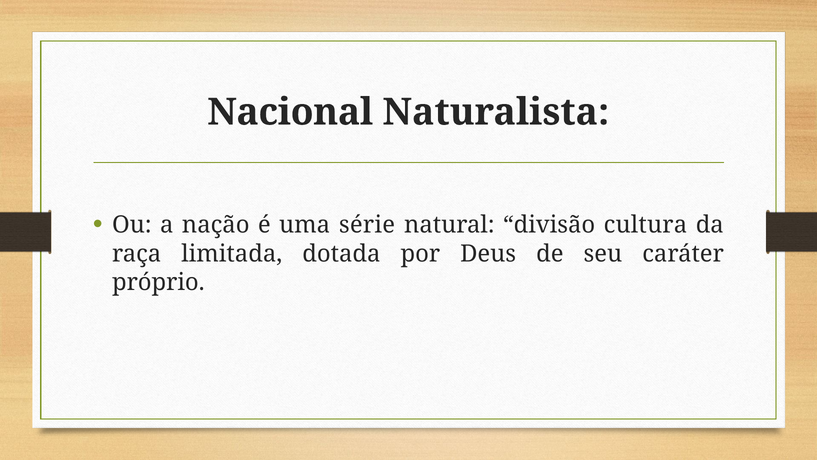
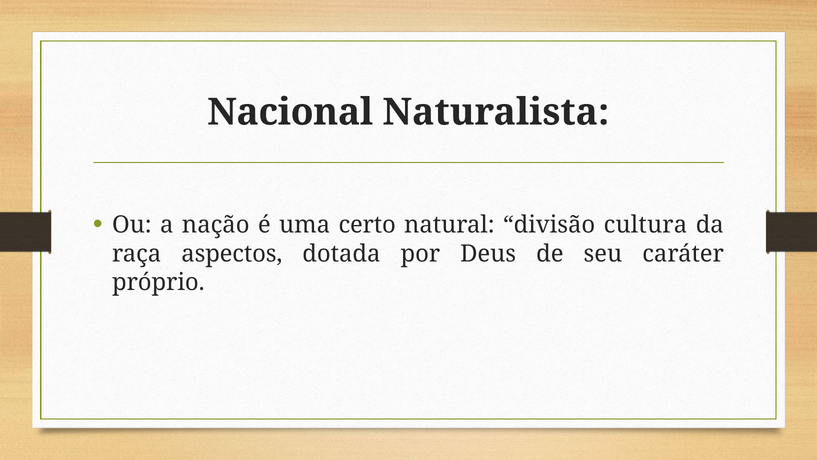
série: série -> certo
limitada: limitada -> aspectos
